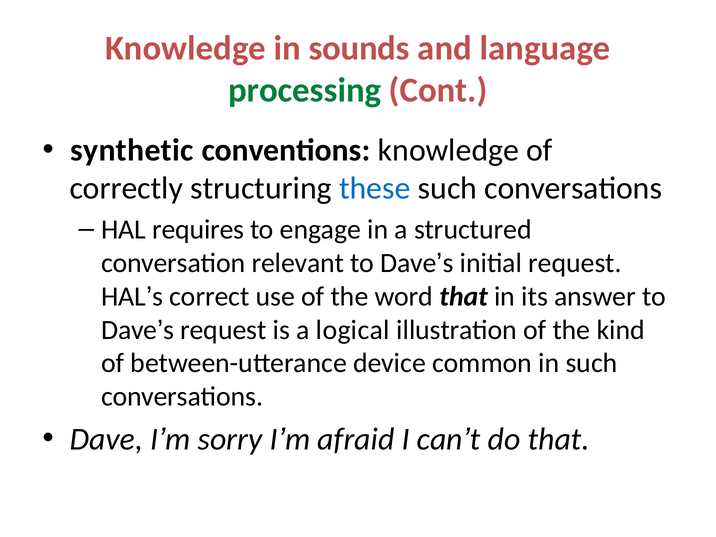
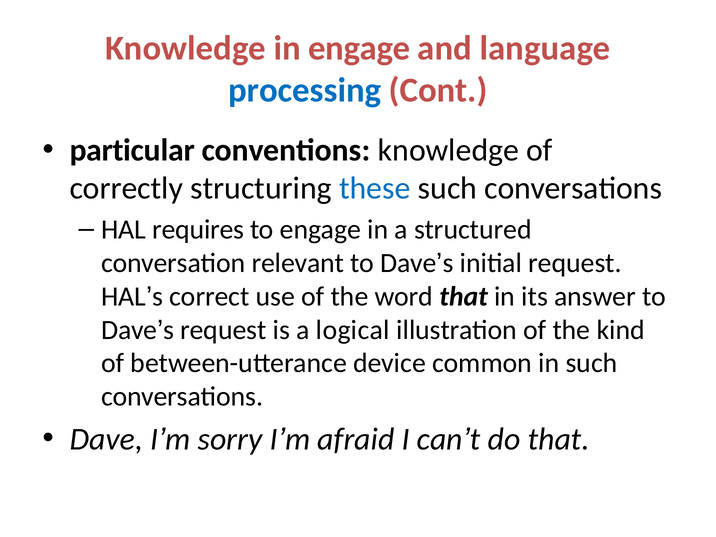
in sounds: sounds -> engage
processing colour: green -> blue
synthetic: synthetic -> particular
